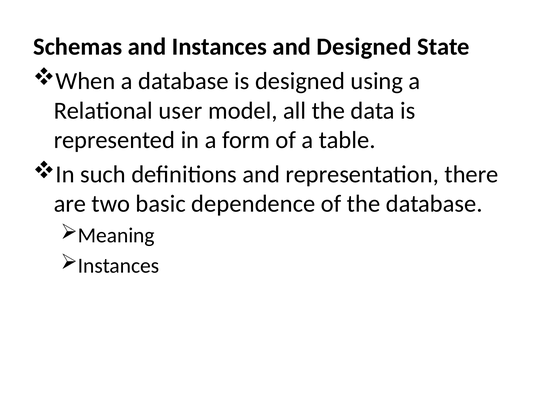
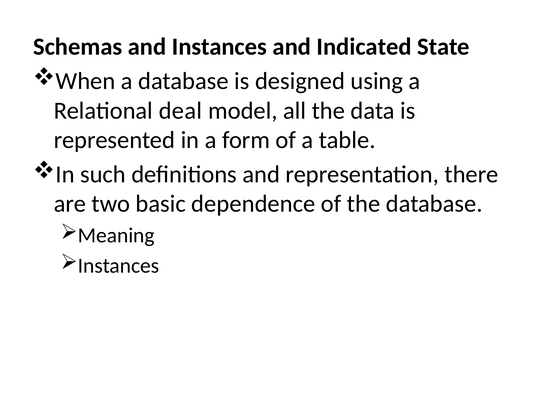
and Designed: Designed -> Indicated
user: user -> deal
